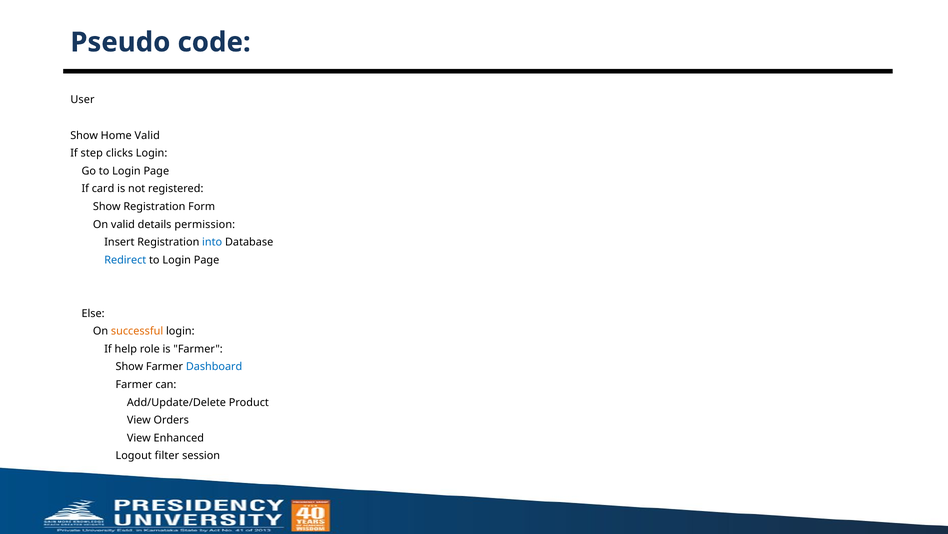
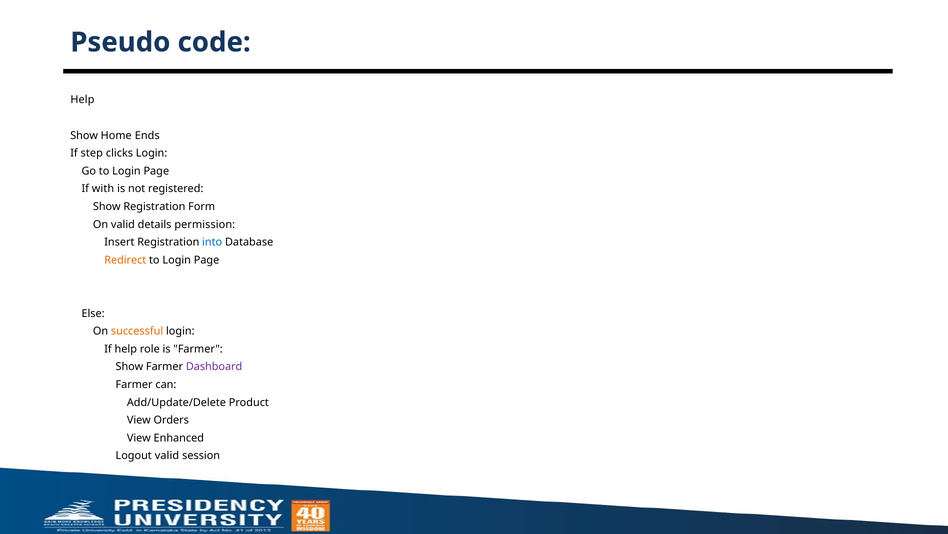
User at (82, 100): User -> Help
Home Valid: Valid -> Ends
card: card -> with
Redirect colour: blue -> orange
Dashboard colour: blue -> purple
Logout filter: filter -> valid
